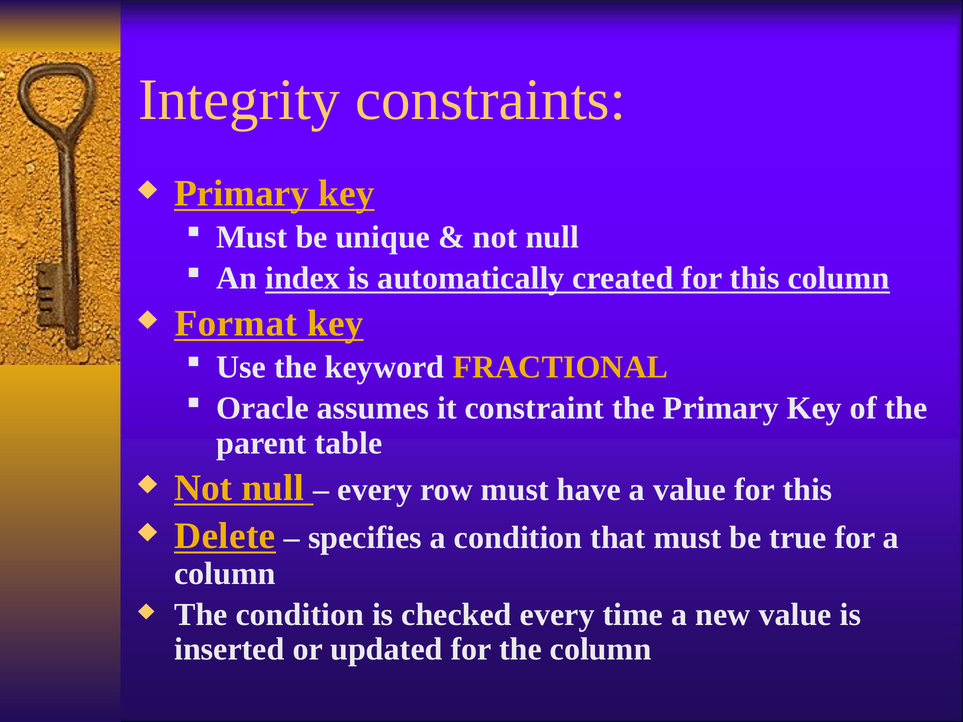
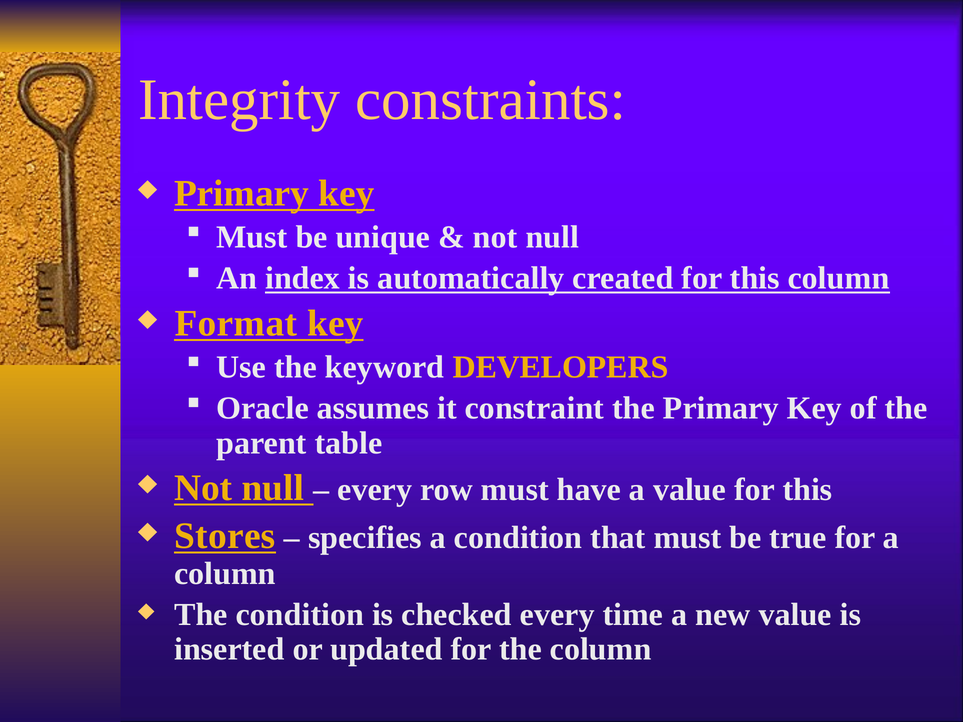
FRACTIONAL: FRACTIONAL -> DEVELOPERS
Delete: Delete -> Stores
